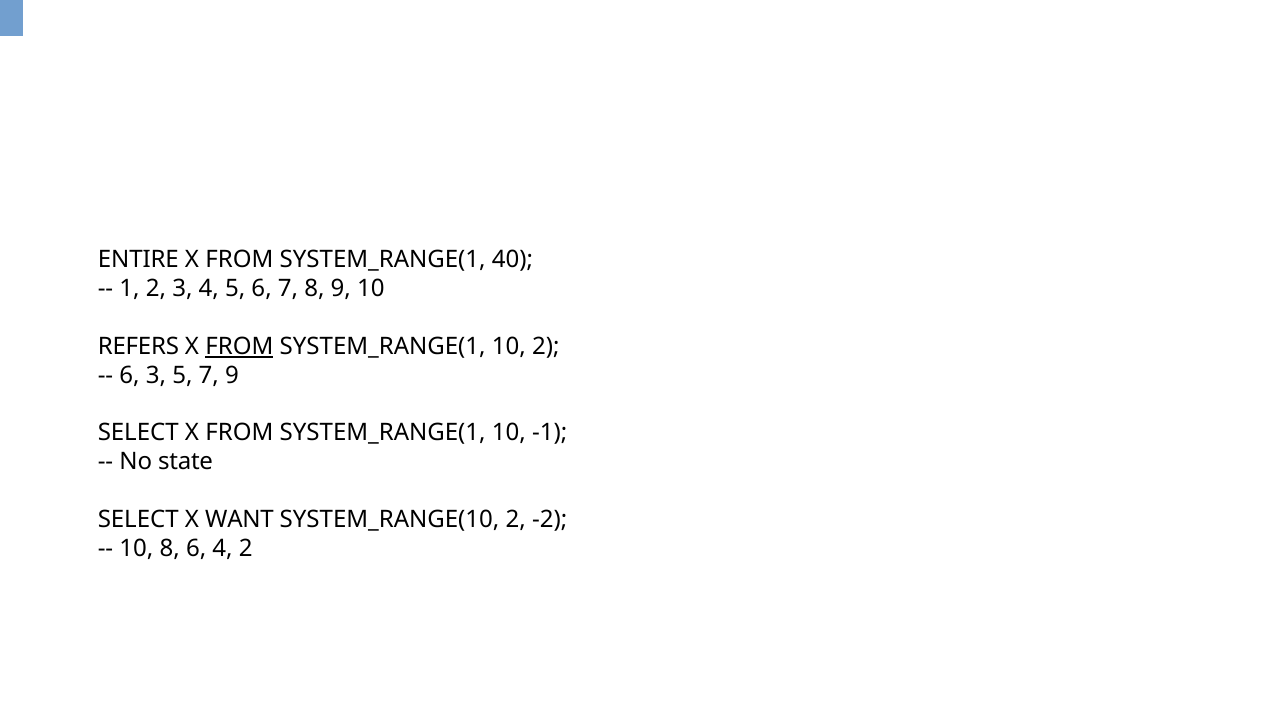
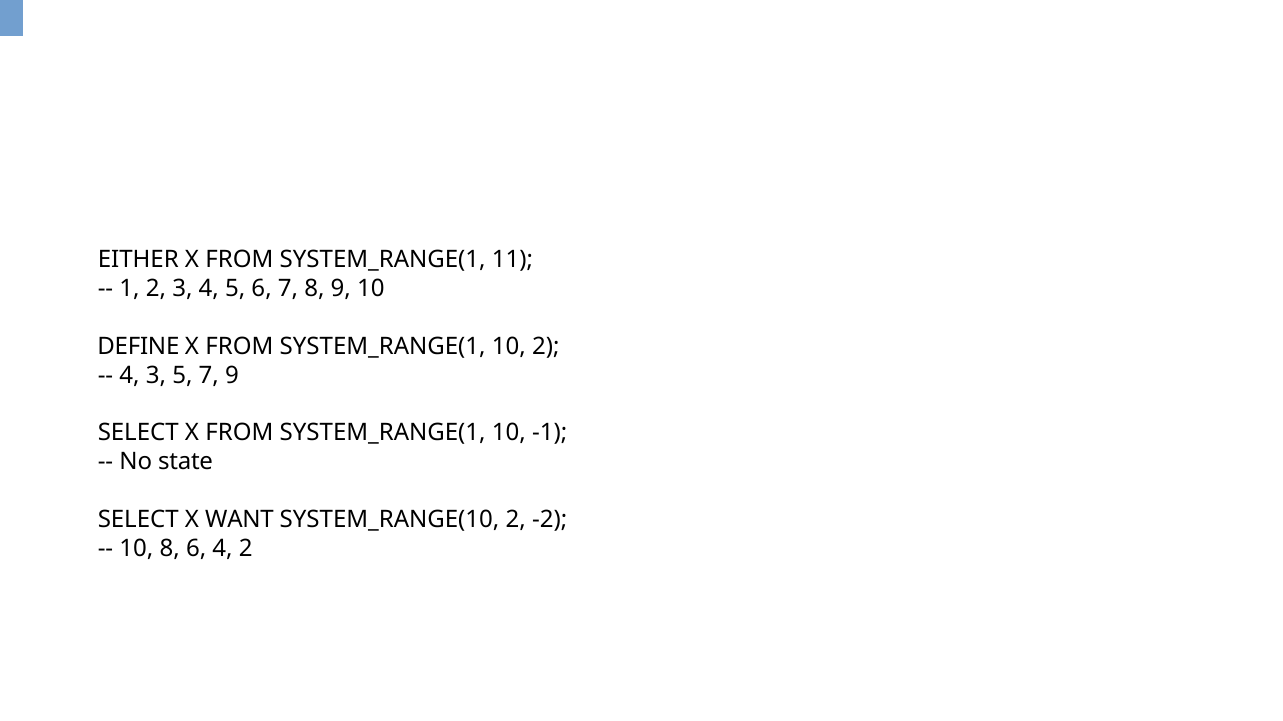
ENTIRE: ENTIRE -> EITHER
40: 40 -> 11
REFERS: REFERS -> DEFINE
FROM at (239, 347) underline: present -> none
6 at (130, 376): 6 -> 4
